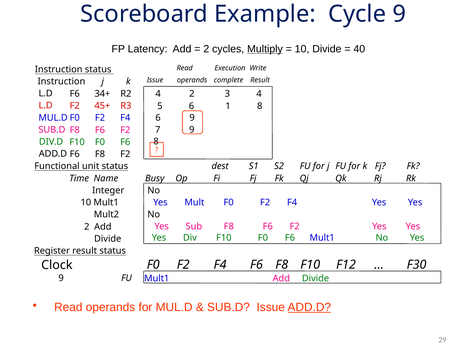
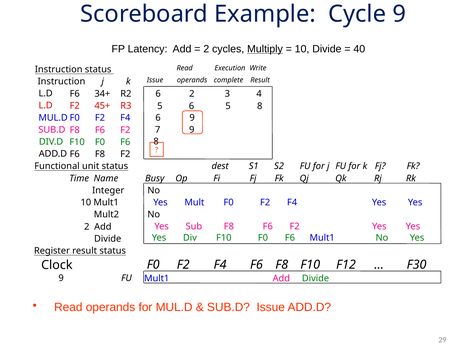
R2 4: 4 -> 6
6 1: 1 -> 5
ADD.D at (309, 307) underline: present -> none
